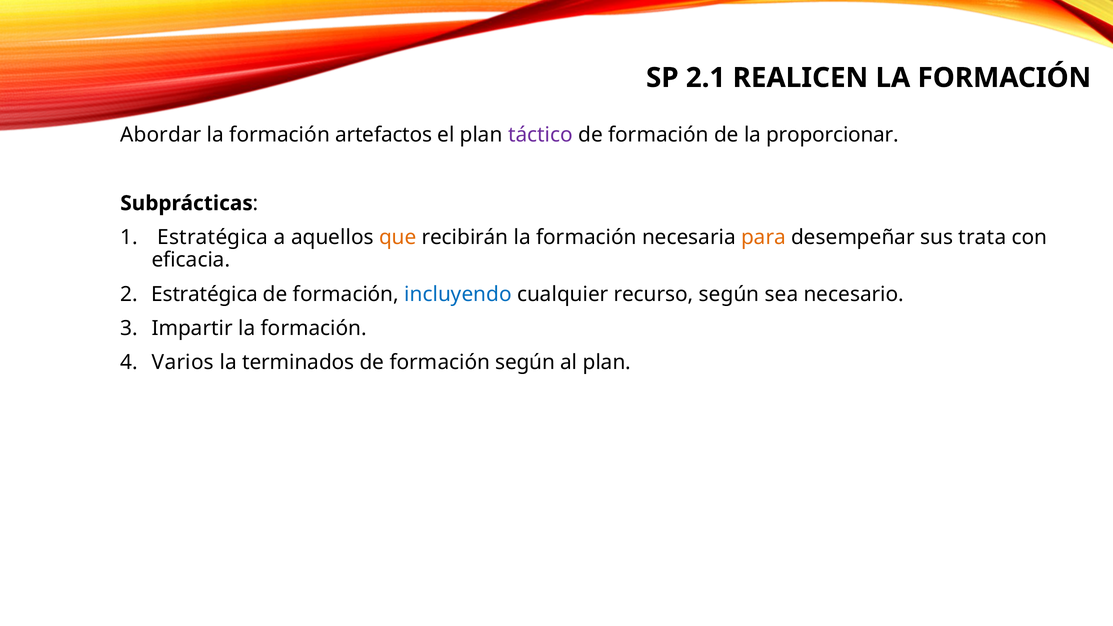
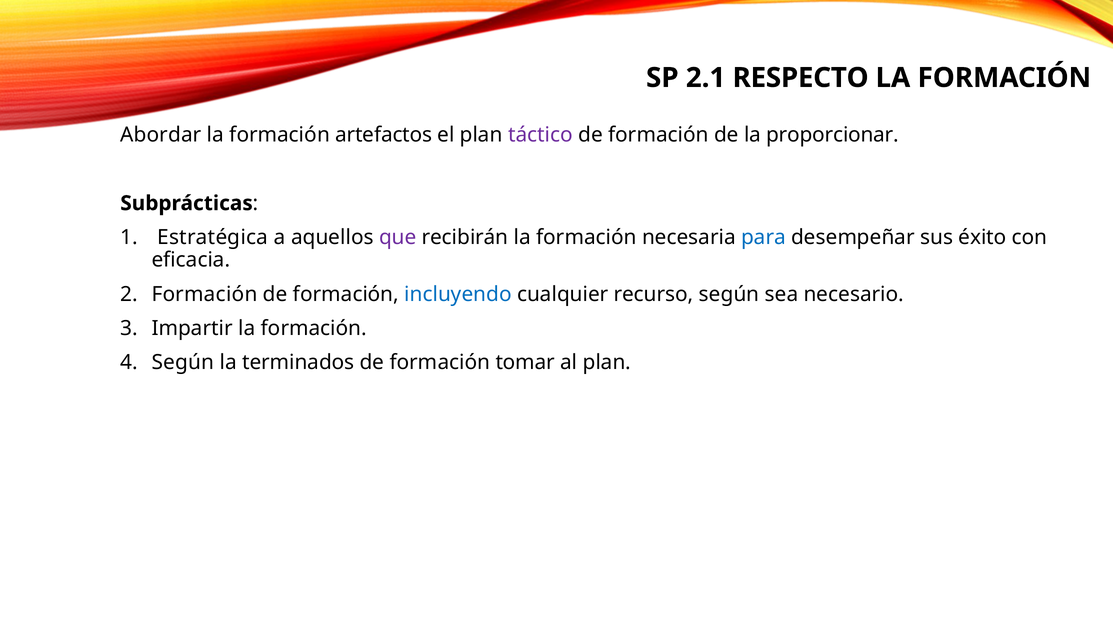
REALICEN: REALICEN -> RESPECTO
que colour: orange -> purple
para colour: orange -> blue
trata: trata -> éxito
Estratégica at (205, 294): Estratégica -> Formación
Varios at (183, 362): Varios -> Según
formación según: según -> tomar
